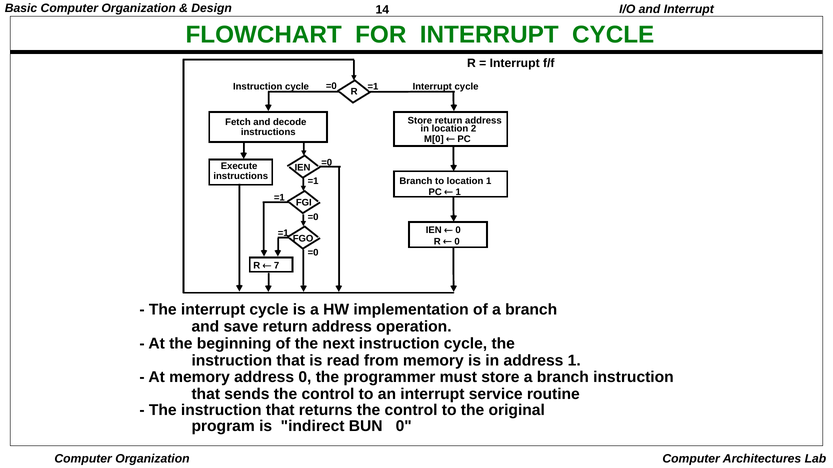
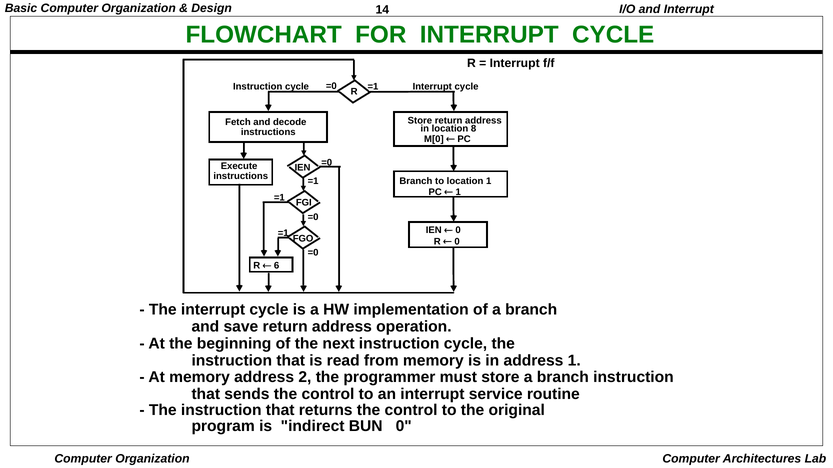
2: 2 -> 8
7: 7 -> 6
address 0: 0 -> 2
